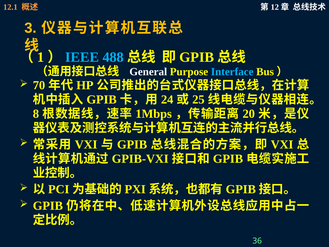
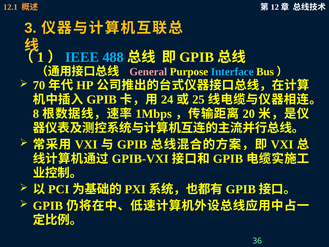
General colour: white -> pink
